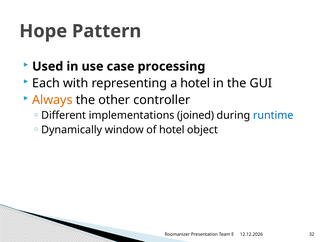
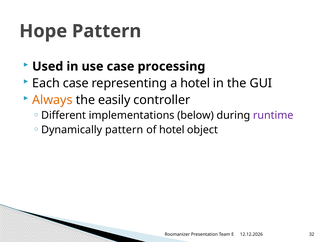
Each with: with -> case
other: other -> easily
joined: joined -> below
runtime colour: blue -> purple
Dynamically window: window -> pattern
